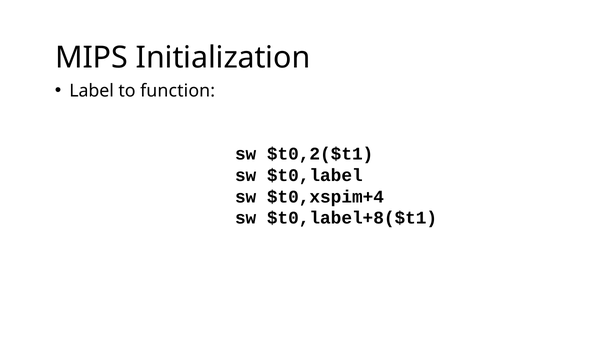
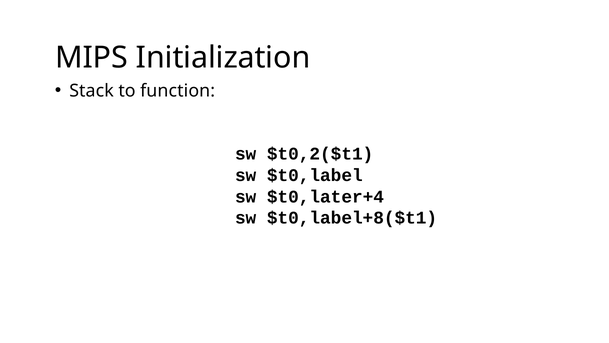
Label: Label -> Stack
$t0,xspim+4: $t0,xspim+4 -> $t0,later+4
